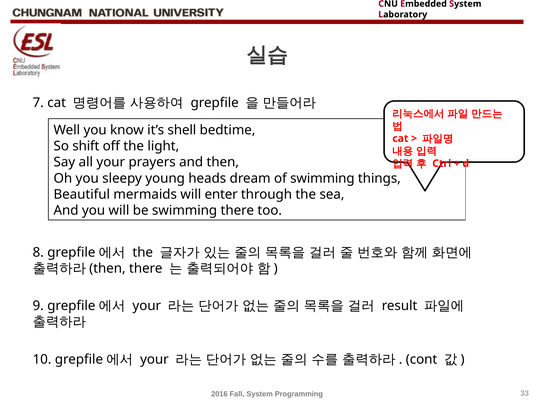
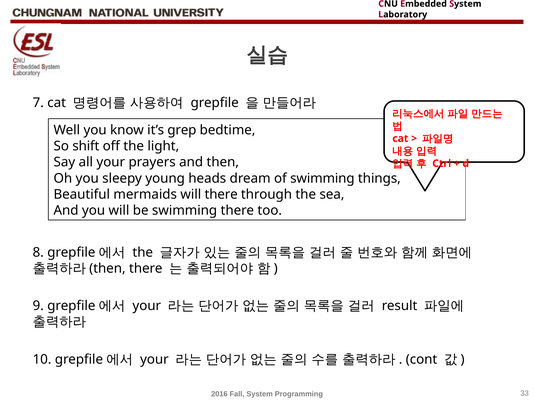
shell: shell -> grep
will enter: enter -> there
